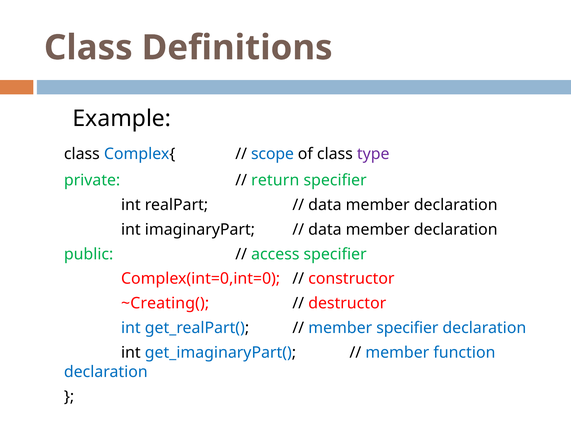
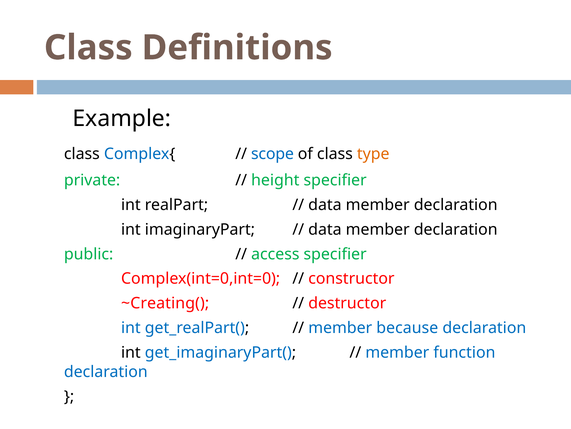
type colour: purple -> orange
return: return -> height
member specifier: specifier -> because
